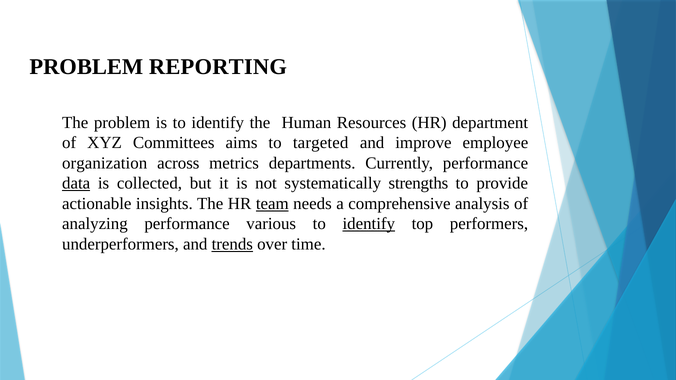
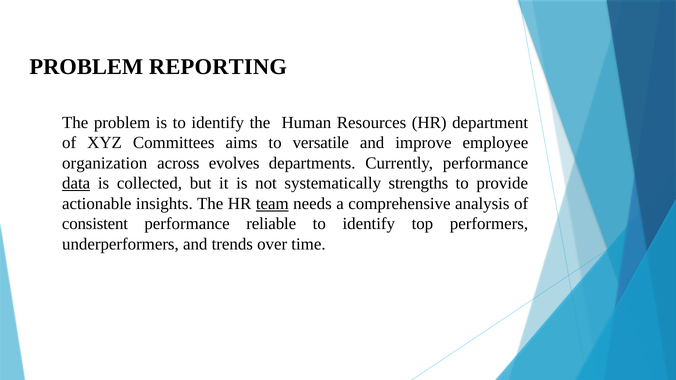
targeted: targeted -> versatile
metrics: metrics -> evolves
analyzing: analyzing -> consistent
various: various -> reliable
identify at (369, 224) underline: present -> none
trends underline: present -> none
